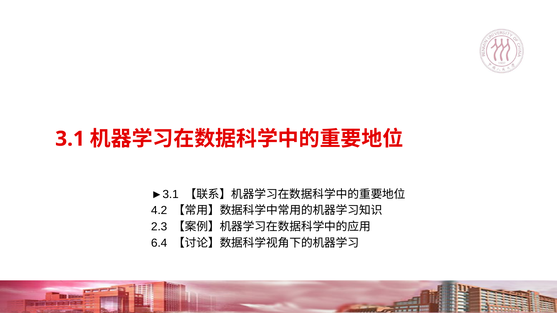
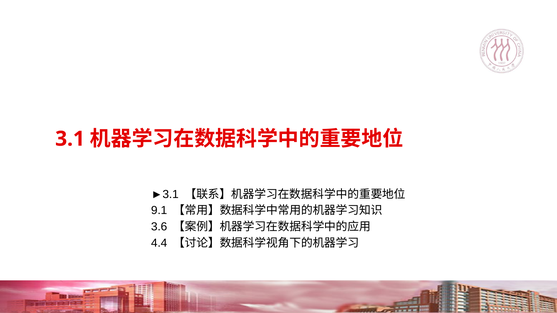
4.2: 4.2 -> 9.1
2.3: 2.3 -> 3.6
6.4: 6.4 -> 4.4
